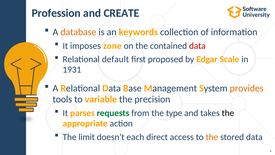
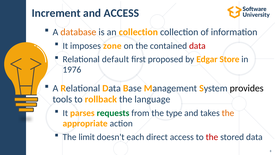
Profession: Profession -> Increment
and CREATE: CREATE -> ACCESS
an keywords: keywords -> collection
Scale: Scale -> Store
1931: 1931 -> 1976
provides colour: orange -> black
variable: variable -> rollback
precision: precision -> language
the at (228, 113) colour: black -> orange
the at (212, 137) colour: orange -> red
